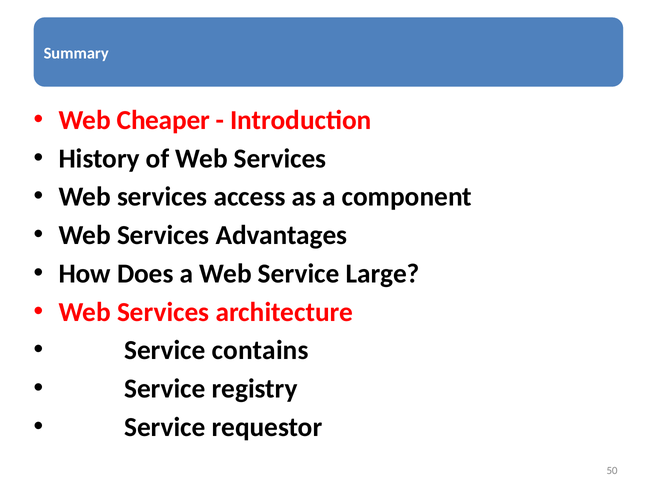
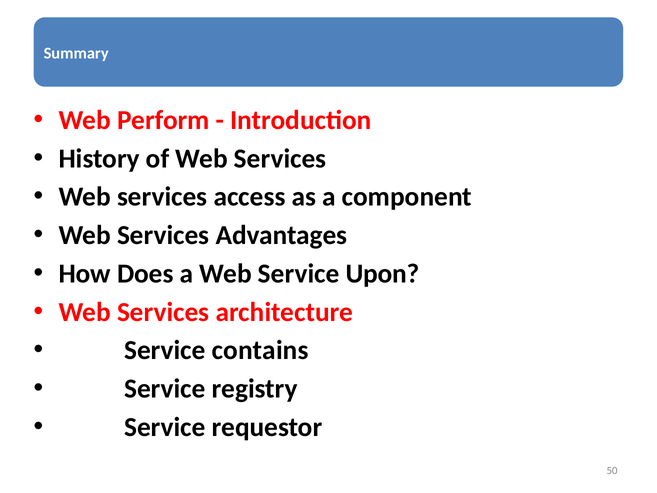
Cheaper: Cheaper -> Perform
Large: Large -> Upon
